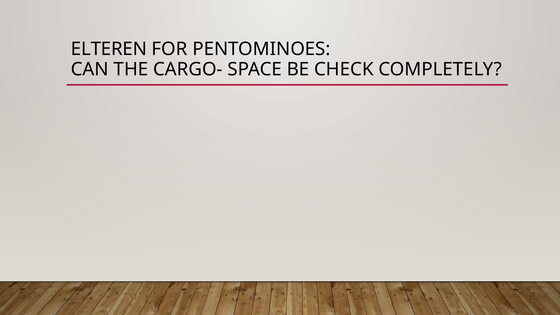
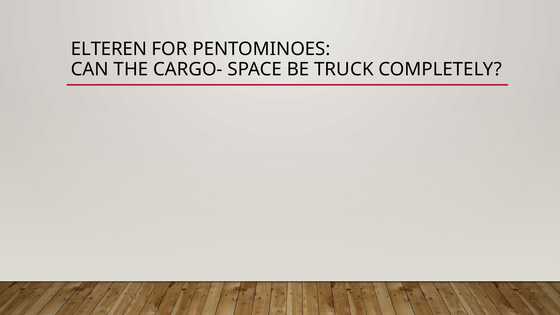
CHECK: CHECK -> TRUCK
